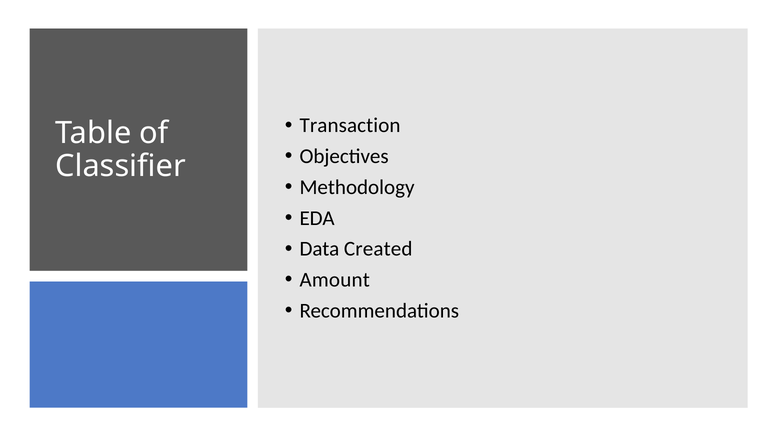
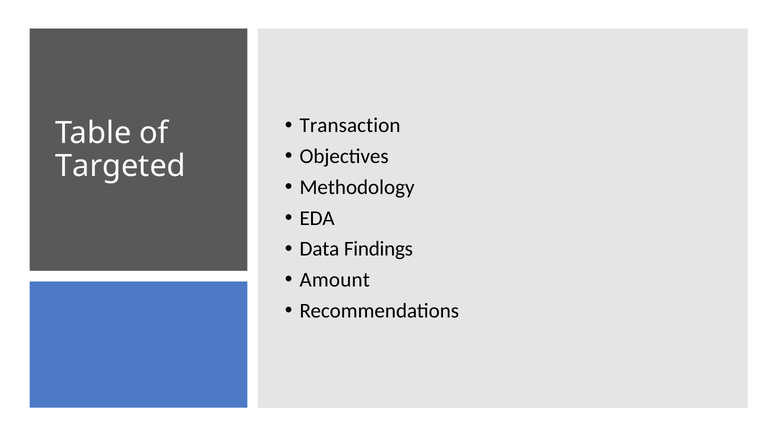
Classifier: Classifier -> Targeted
Created: Created -> Findings
